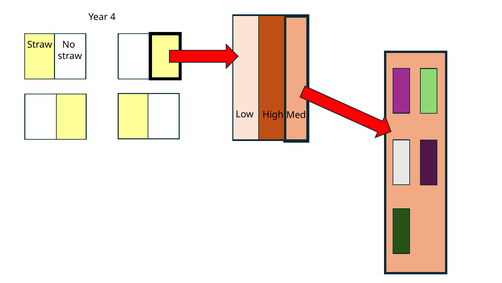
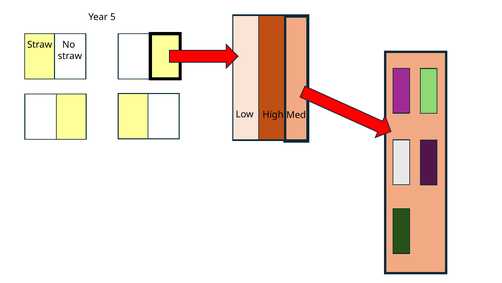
4: 4 -> 5
